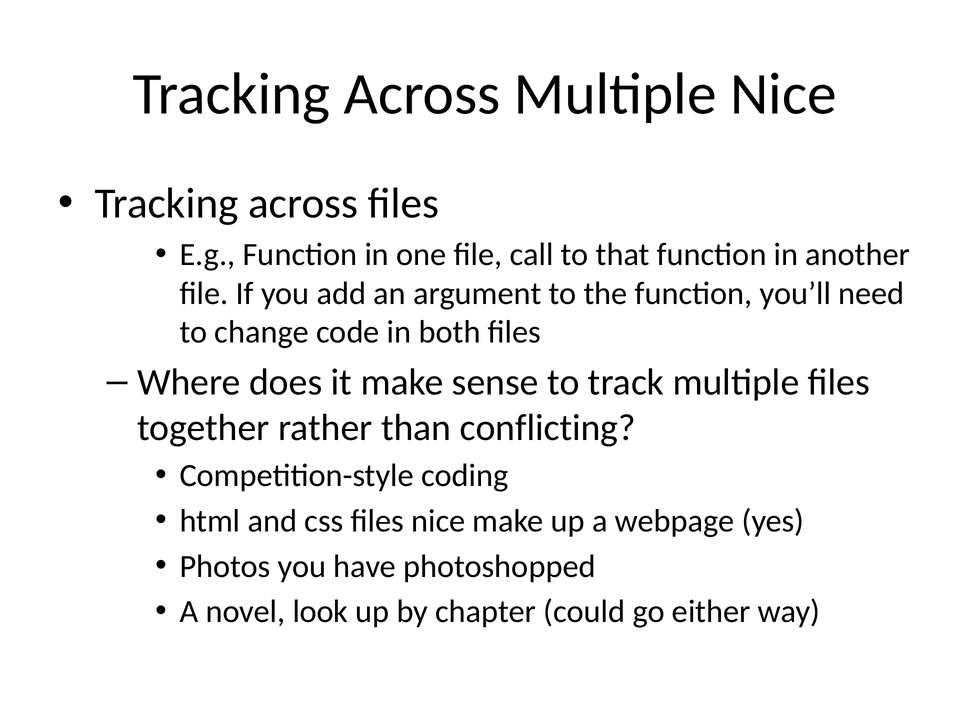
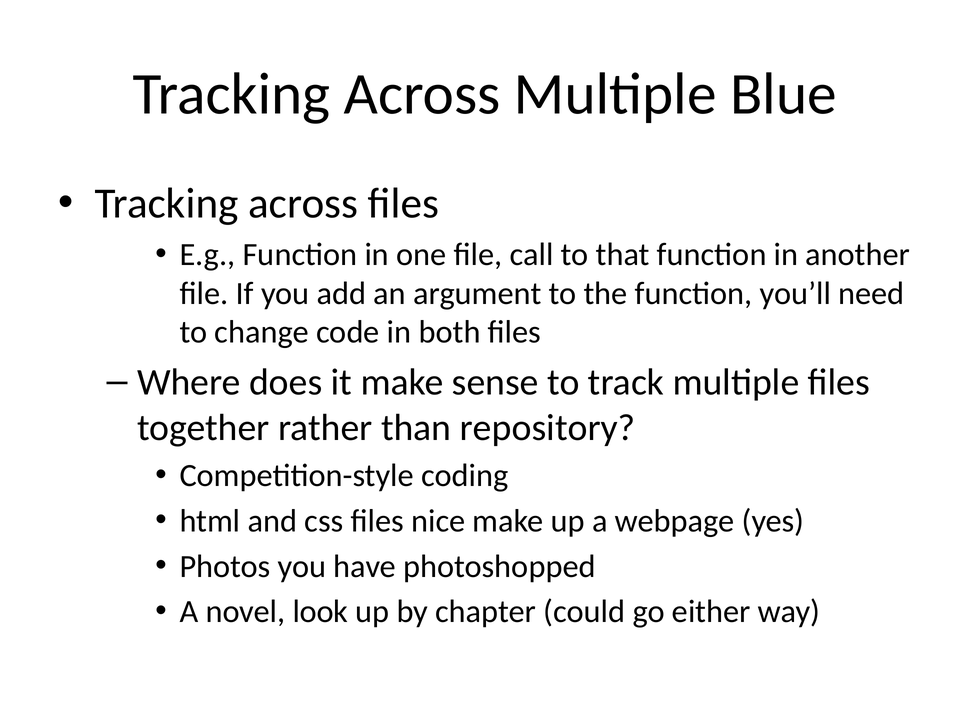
Multiple Nice: Nice -> Blue
conflicting: conflicting -> repository
